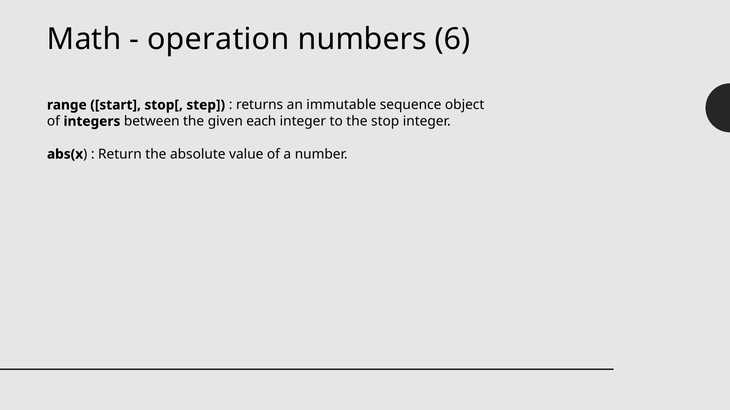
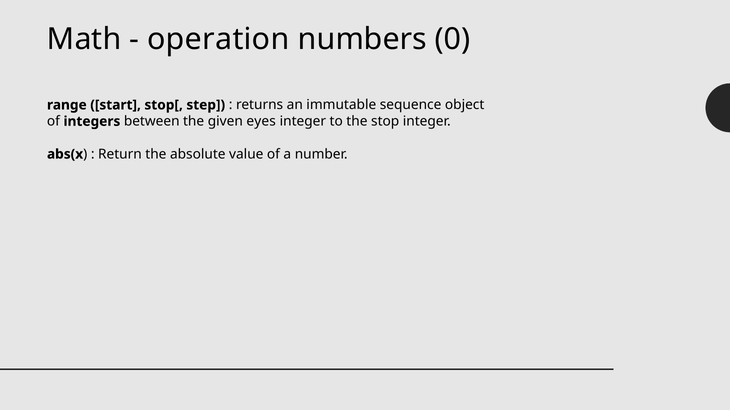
6: 6 -> 0
each: each -> eyes
